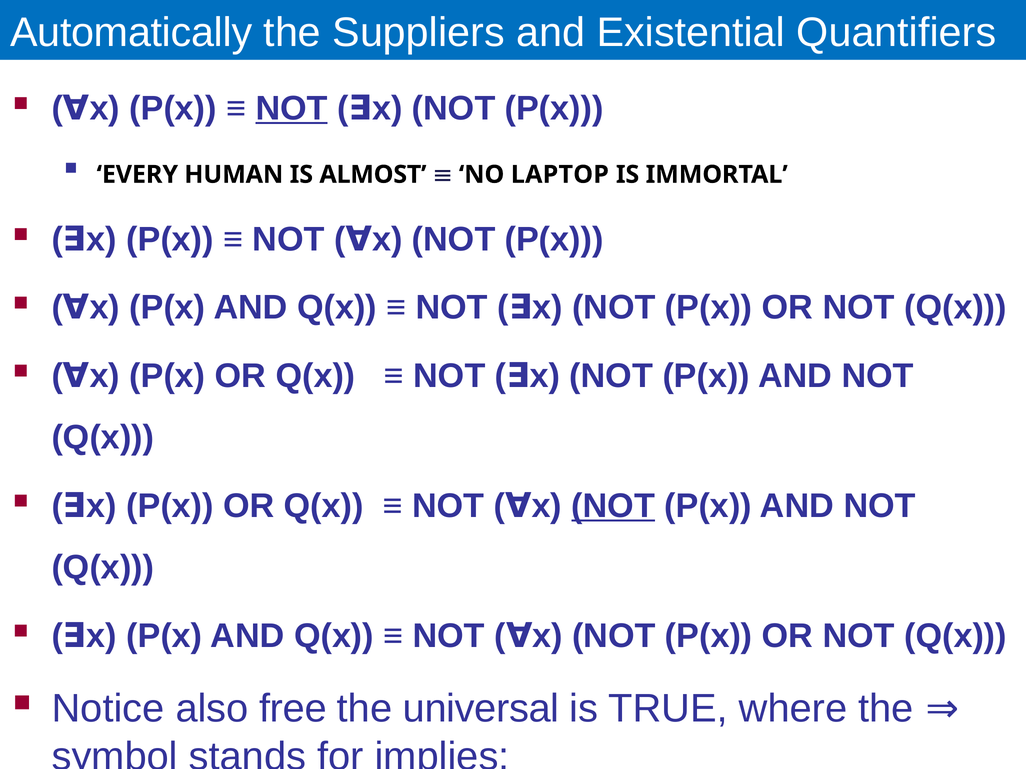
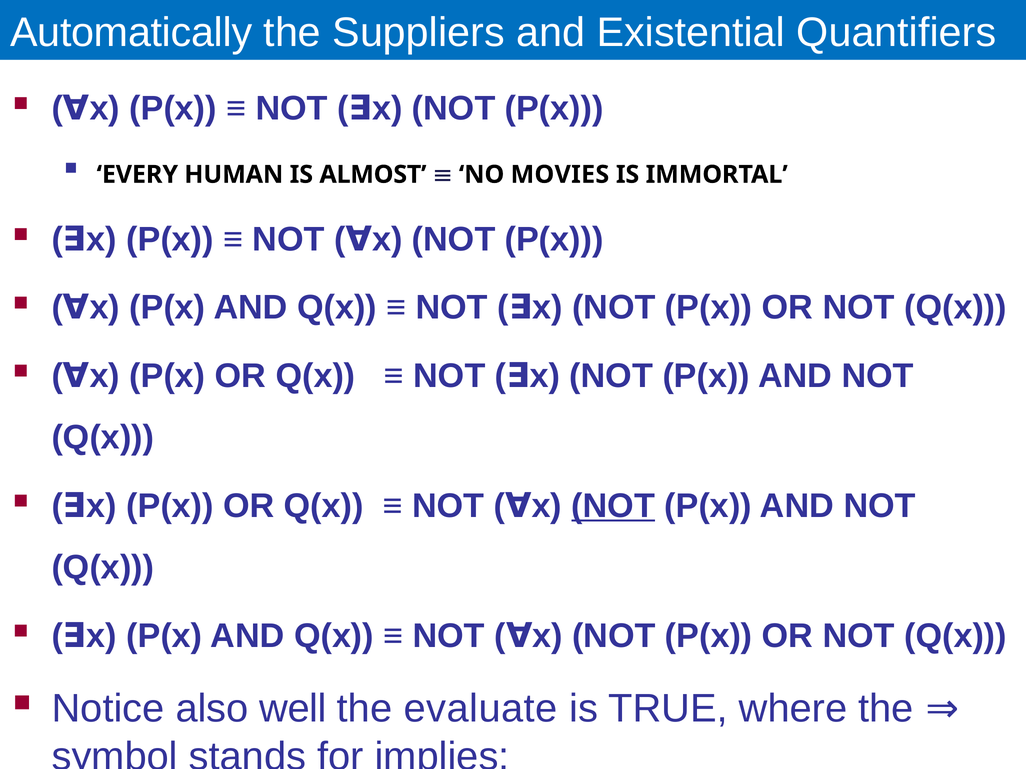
NOT at (292, 108) underline: present -> none
LAPTOP: LAPTOP -> MOVIES
free: free -> well
universal: universal -> evaluate
